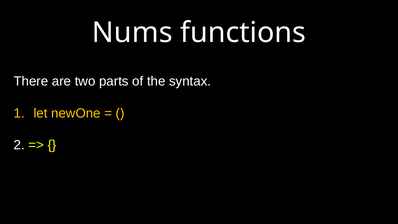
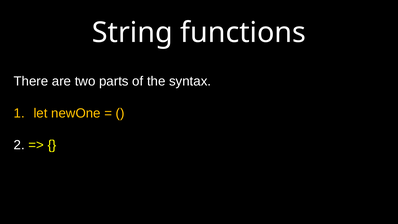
Nums: Nums -> String
